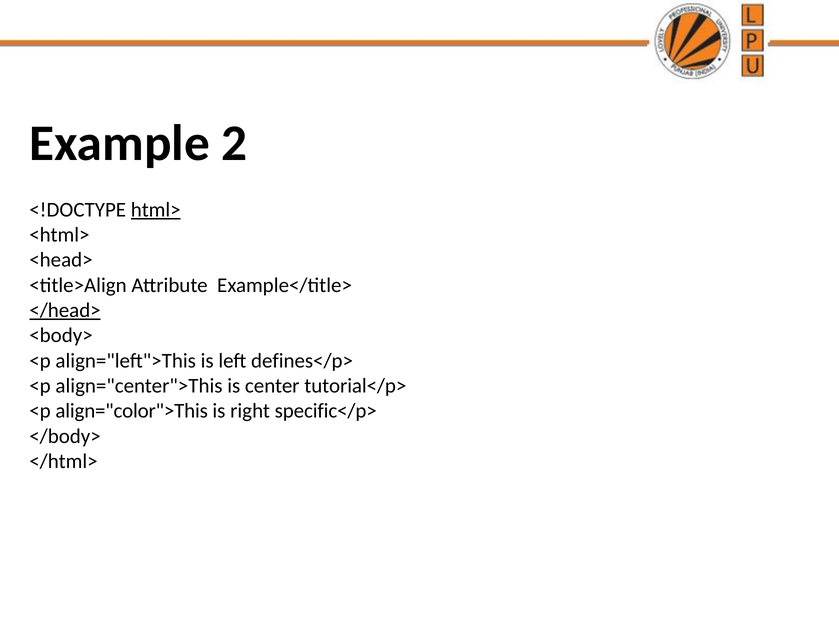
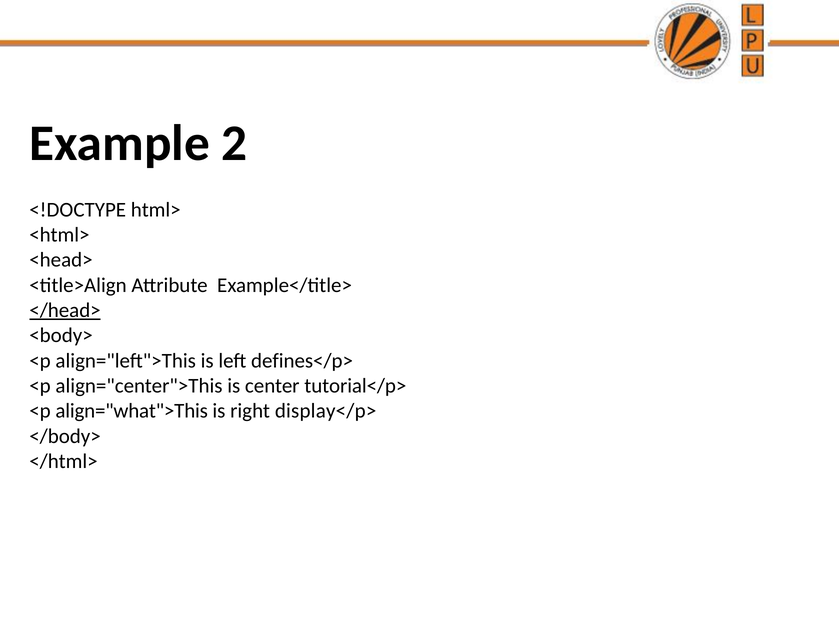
html> underline: present -> none
align="color">This: align="color">This -> align="what">This
specific</p>: specific</p> -> display</p>
